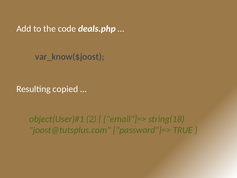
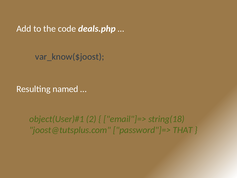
copied: copied -> named
TRUE: TRUE -> THAT
